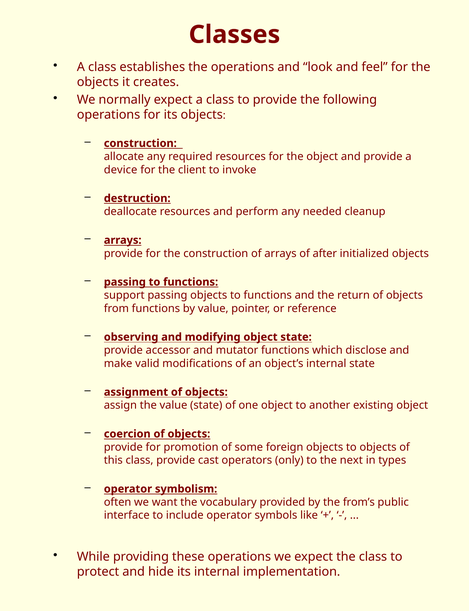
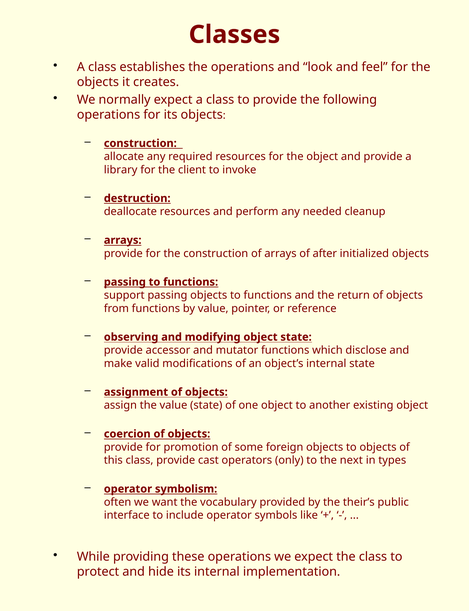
device: device -> library
from’s: from’s -> their’s
